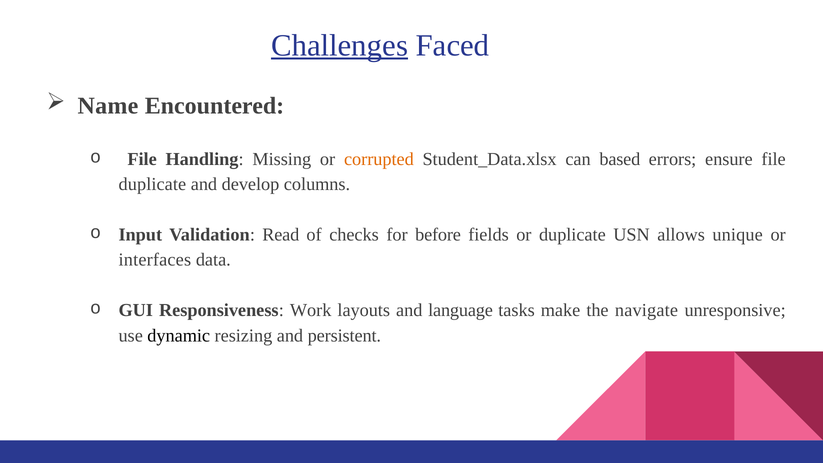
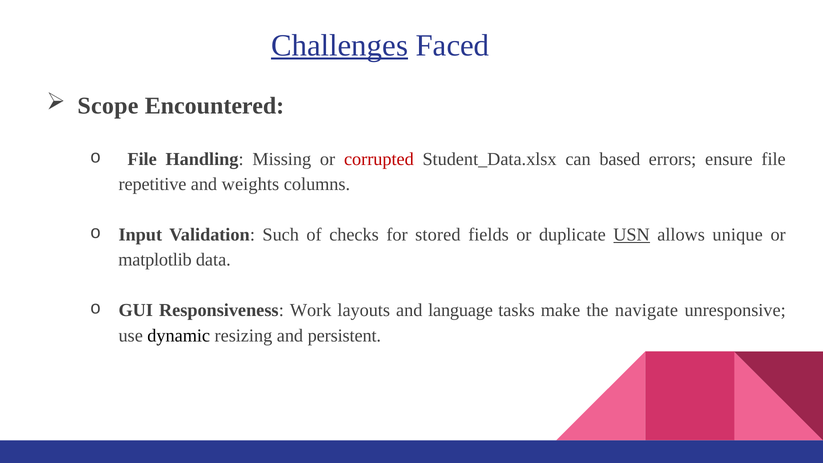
Name: Name -> Scope
corrupted colour: orange -> red
duplicate at (152, 184): duplicate -> repetitive
develop: develop -> weights
Read: Read -> Such
before: before -> stored
USN underline: none -> present
interfaces: interfaces -> matplotlib
